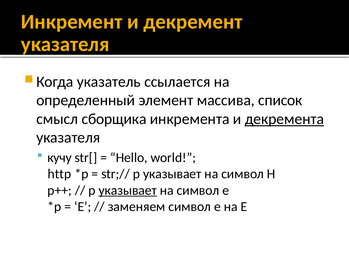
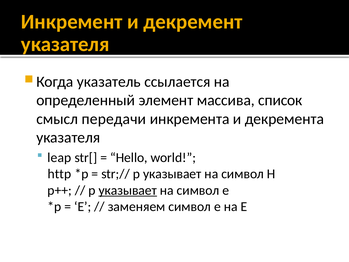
сборщика: сборщика -> передачи
декремента underline: present -> none
кучу: кучу -> leap
